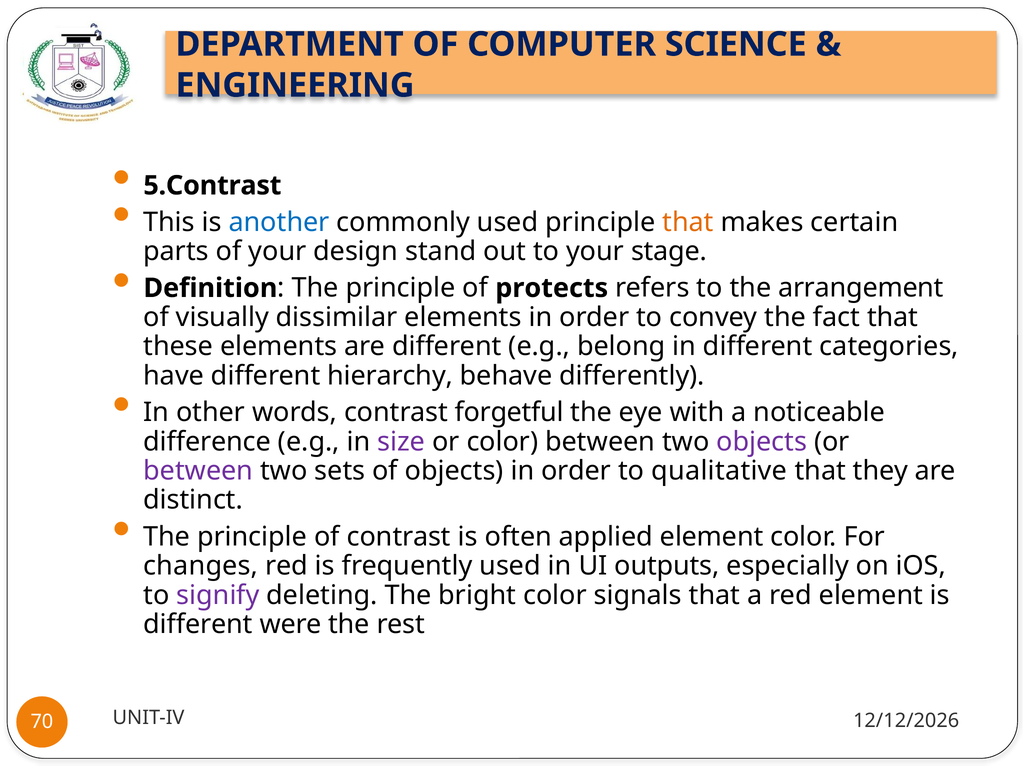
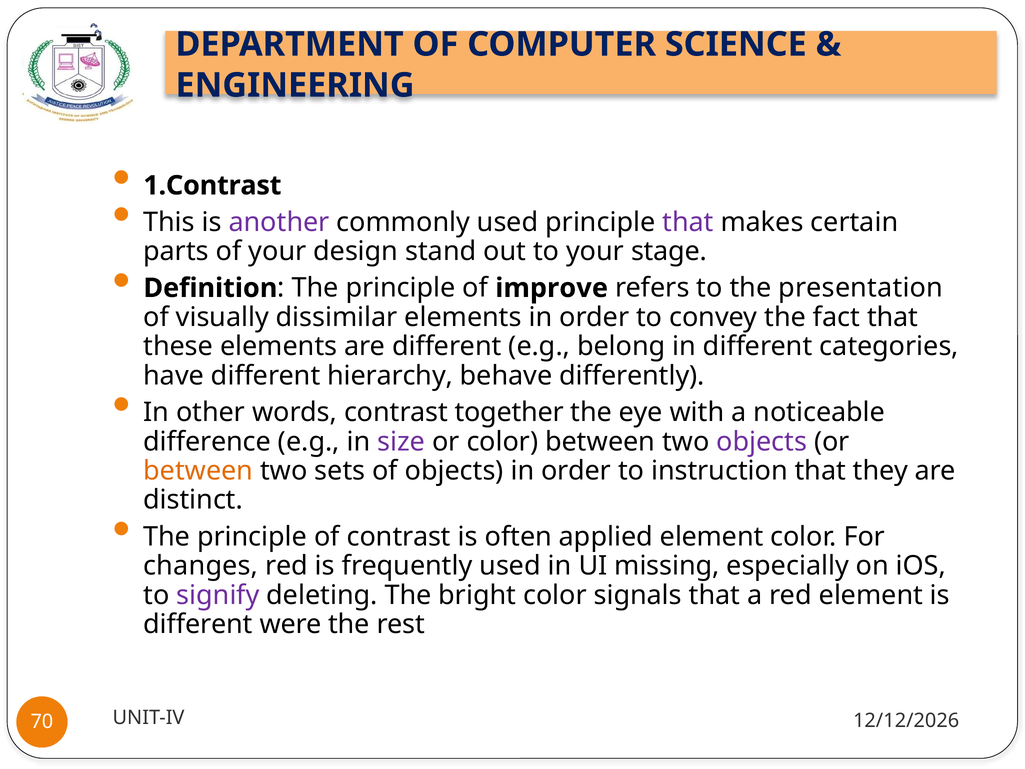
5.Contrast: 5.Contrast -> 1.Contrast
another colour: blue -> purple
that at (688, 222) colour: orange -> purple
protects: protects -> improve
arrangement: arrangement -> presentation
forgetful: forgetful -> together
between at (198, 471) colour: purple -> orange
qualitative: qualitative -> instruction
outputs: outputs -> missing
